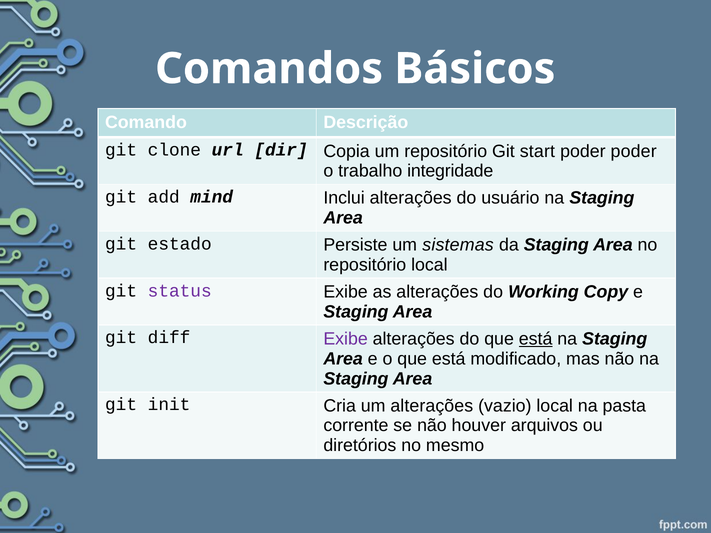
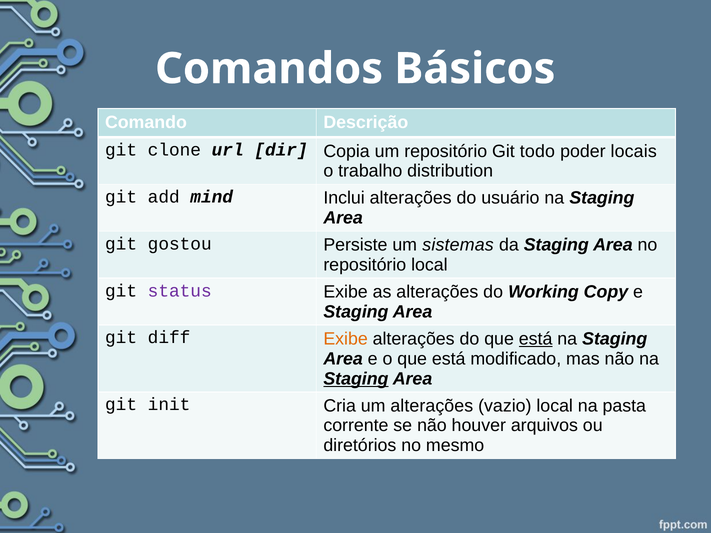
start: start -> todo
poder poder: poder -> locais
integridade: integridade -> distribution
estado: estado -> gostou
Exibe at (346, 339) colour: purple -> orange
Staging at (356, 379) underline: none -> present
